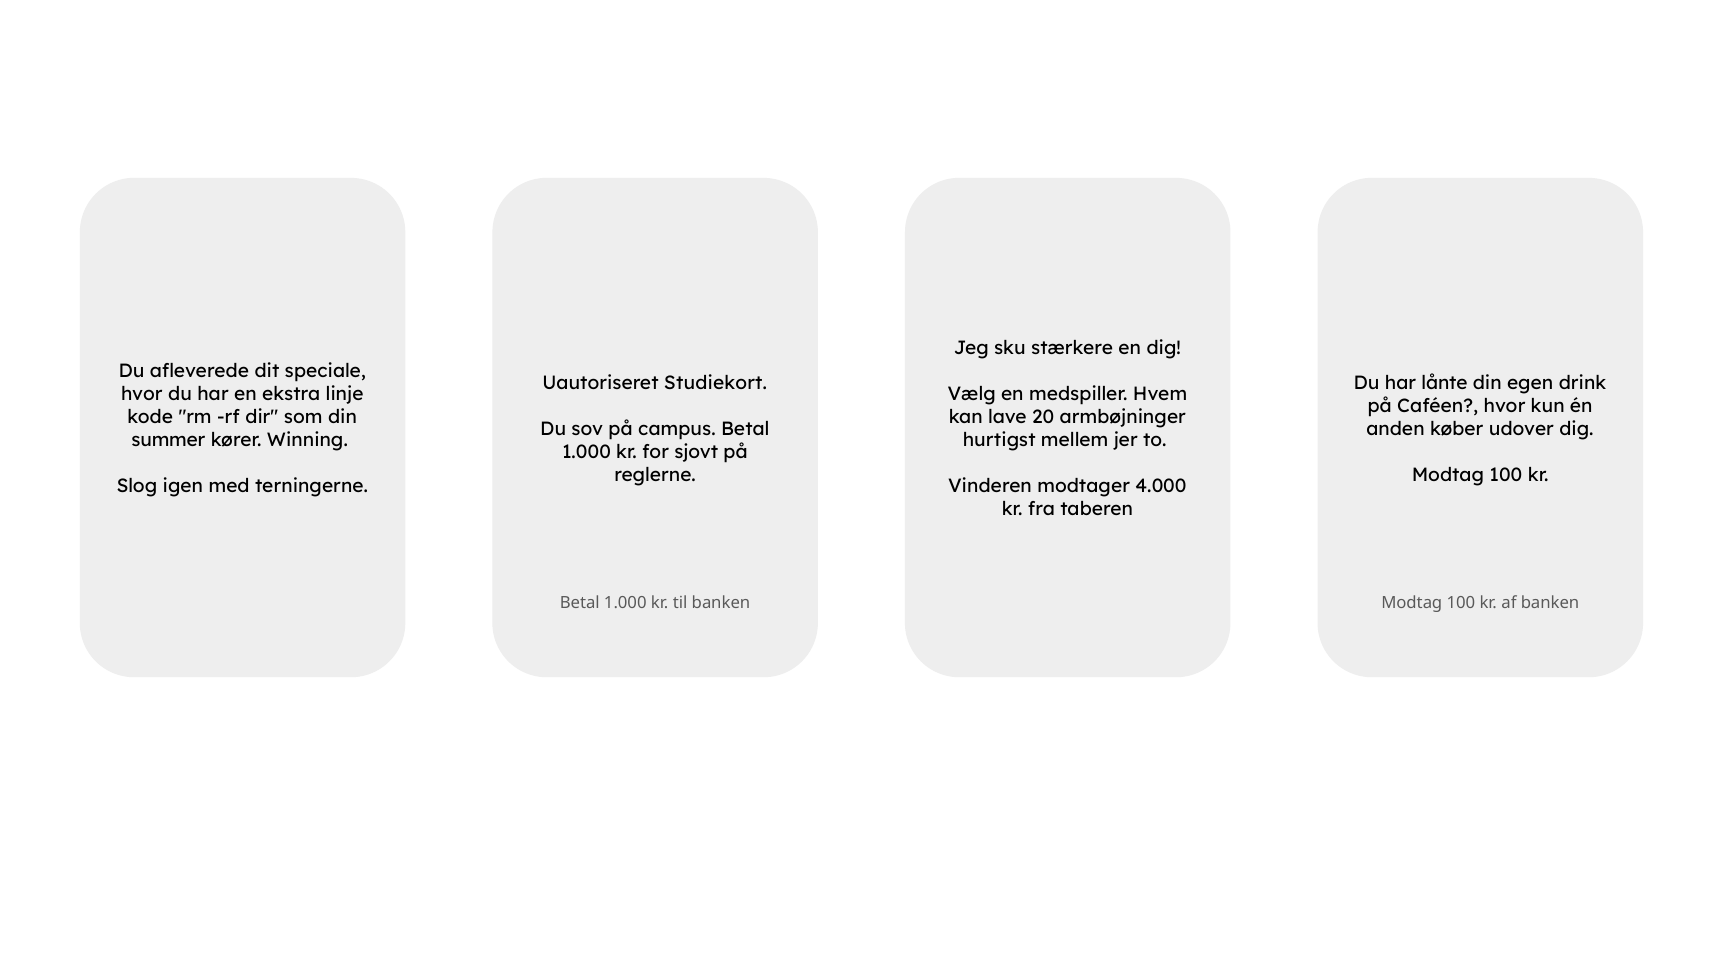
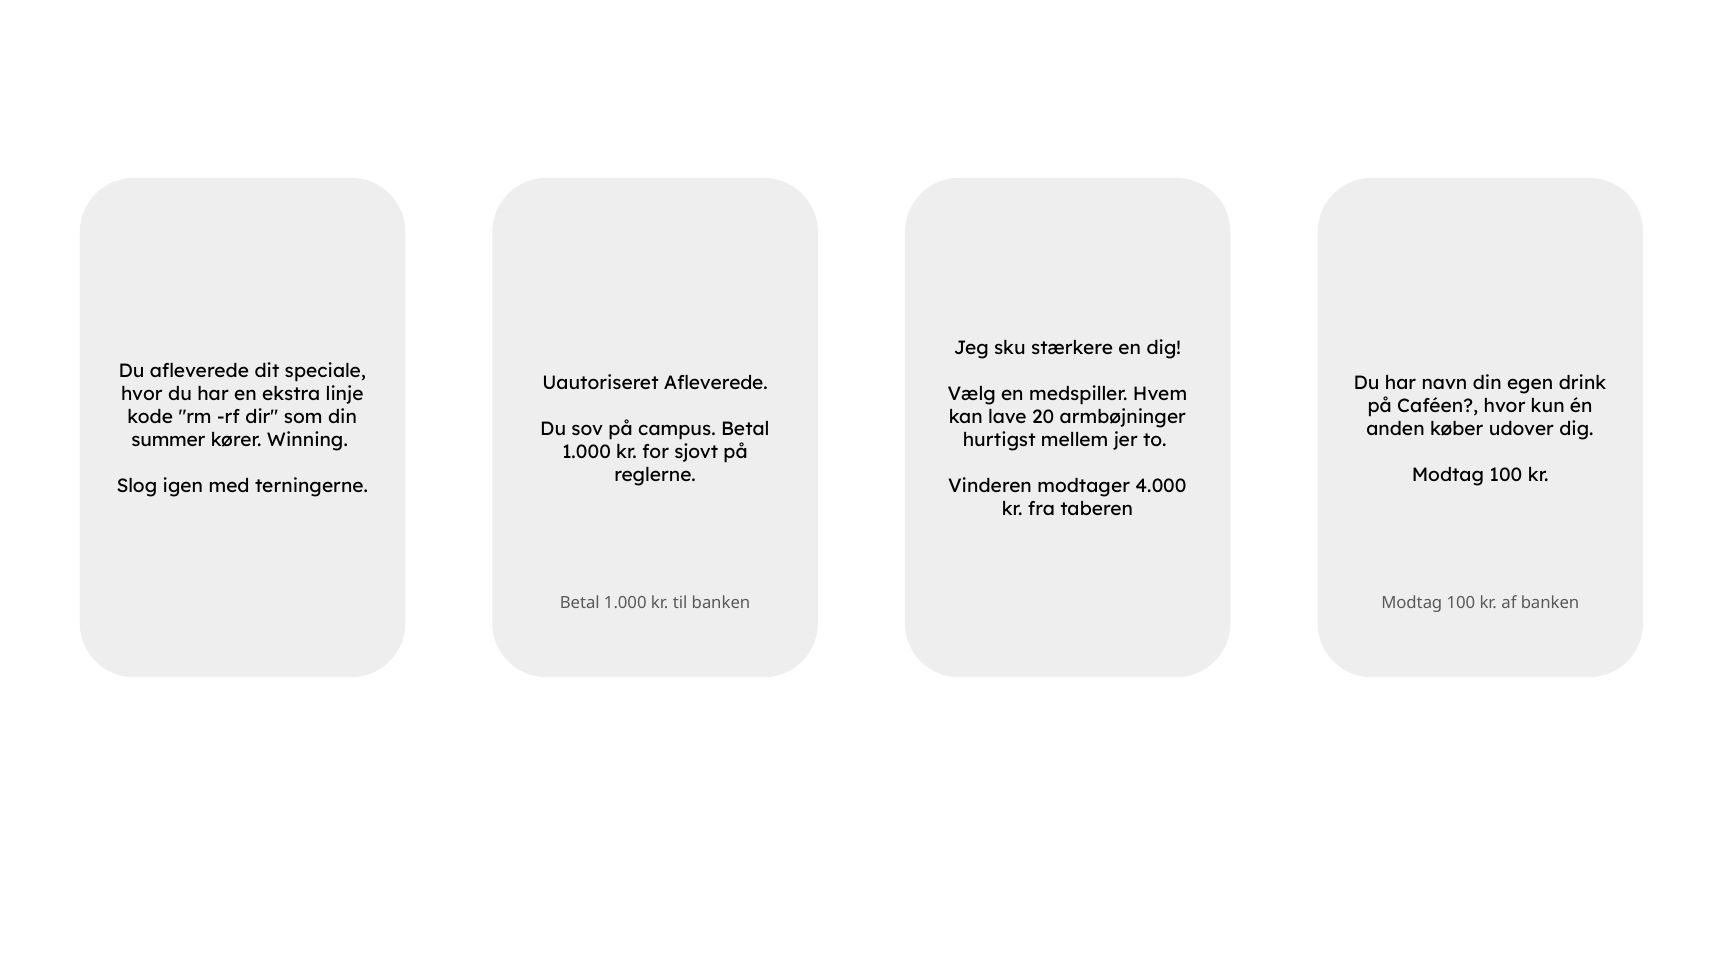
Uautoriseret Studiekort: Studiekort -> Afleverede
lånte: lånte -> navn
